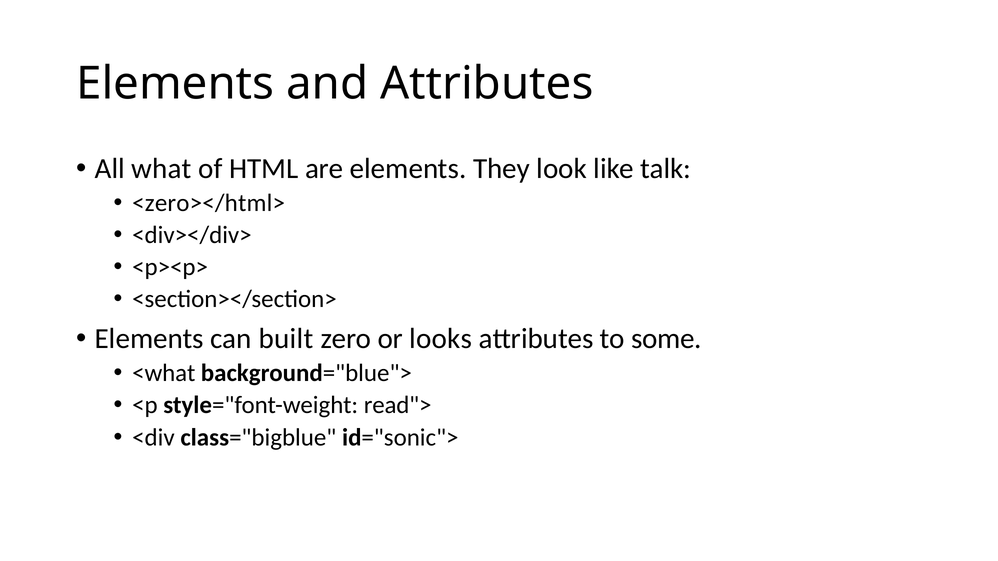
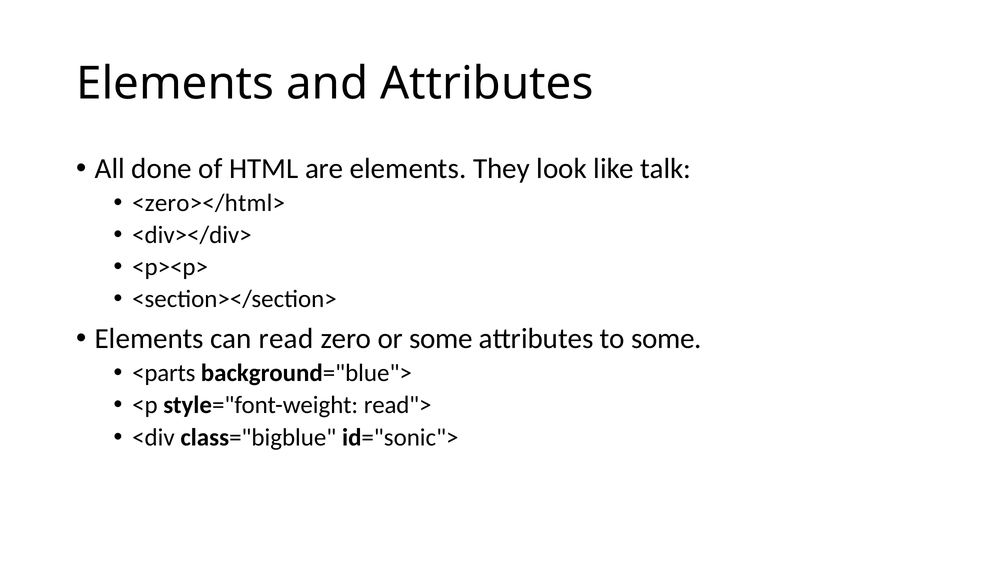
what: what -> done
built: built -> read
or looks: looks -> some
<what: <what -> <parts
